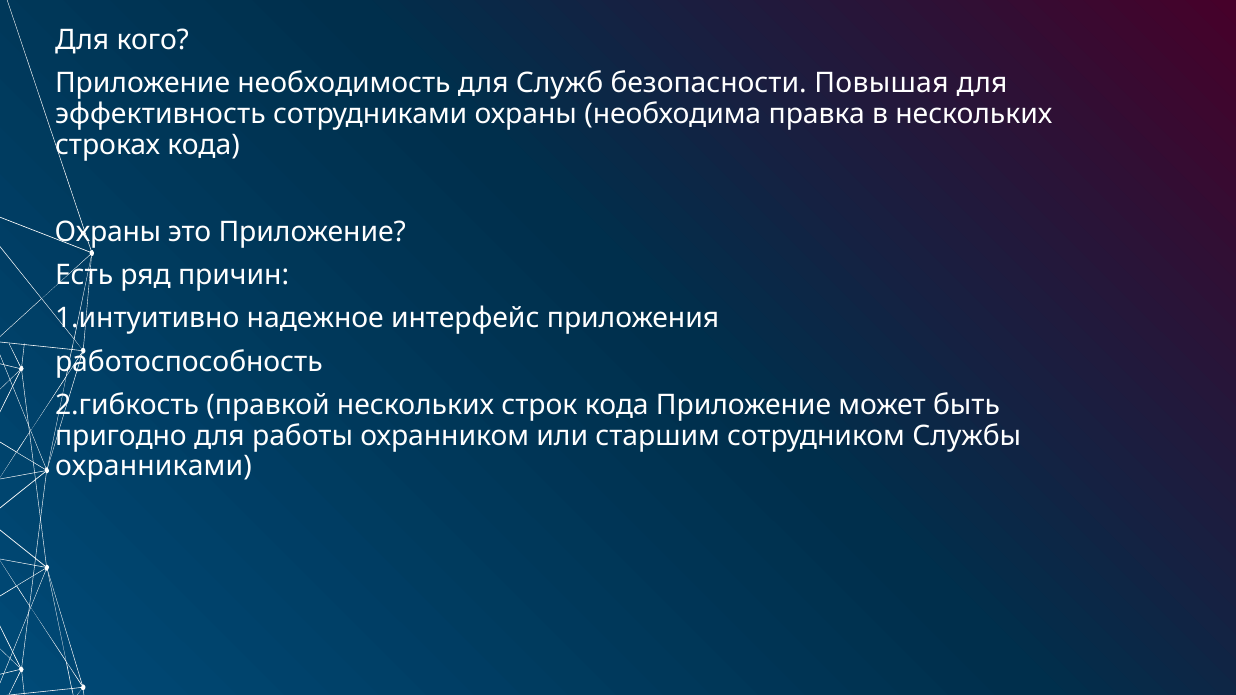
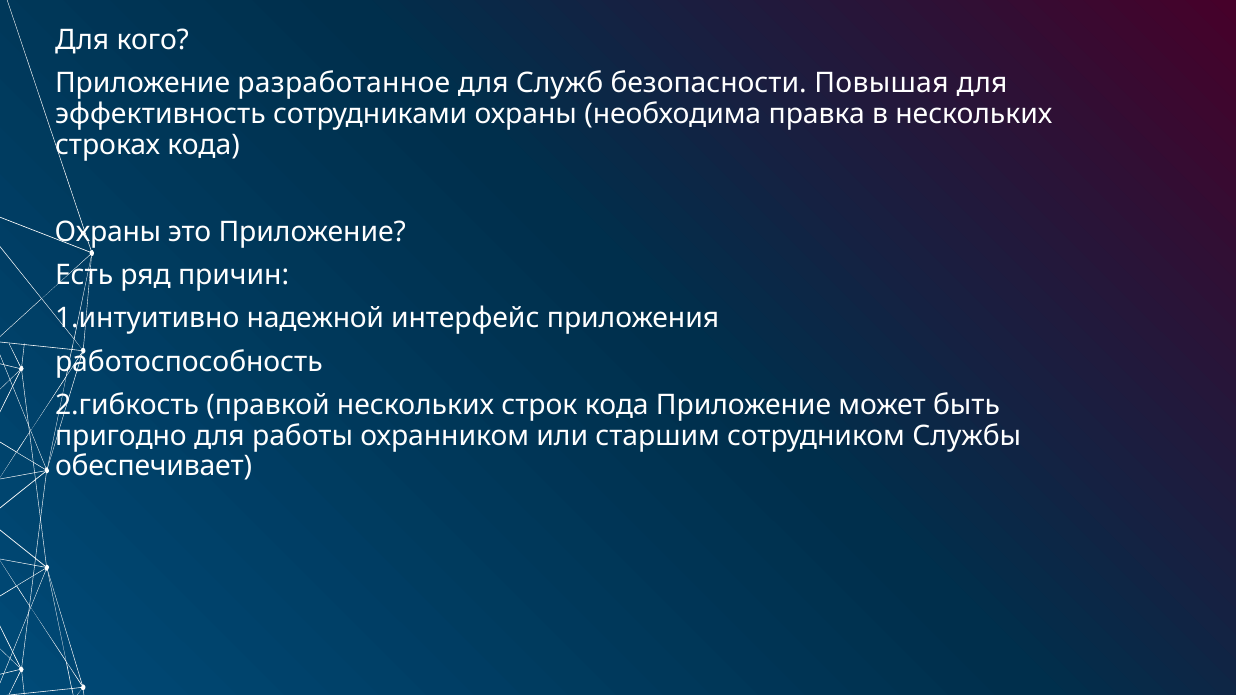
необходимость: необходимость -> разработанное
надежное: надежное -> надежной
охранниками: охранниками -> обеспечивает
